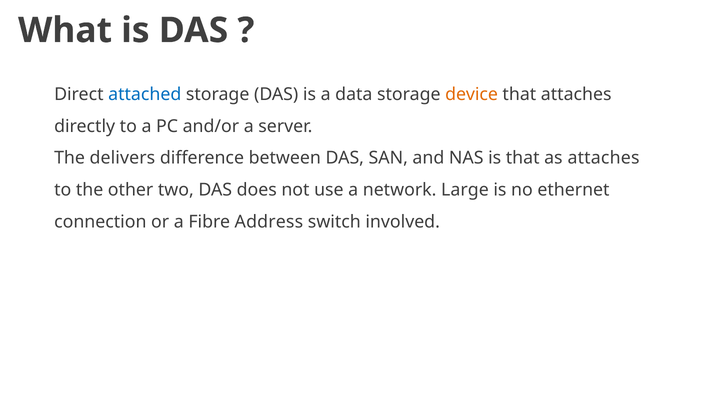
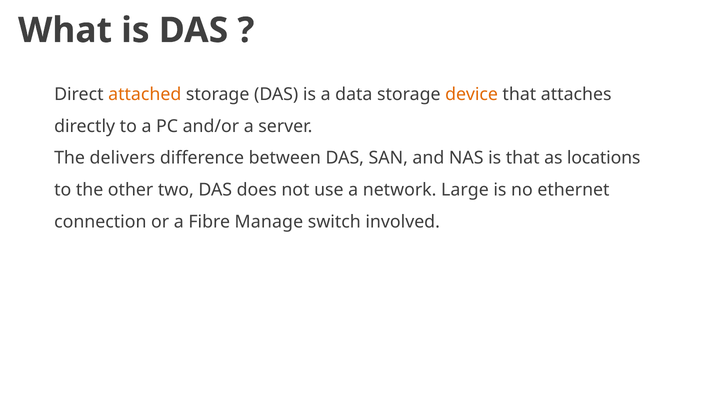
attached colour: blue -> orange
as attaches: attaches -> locations
Address: Address -> Manage
